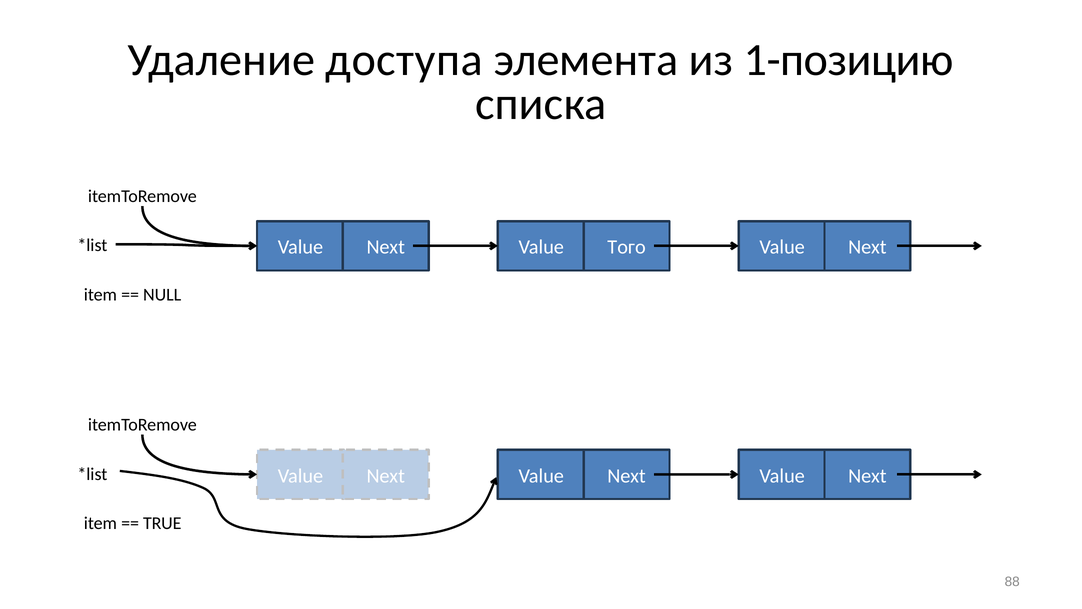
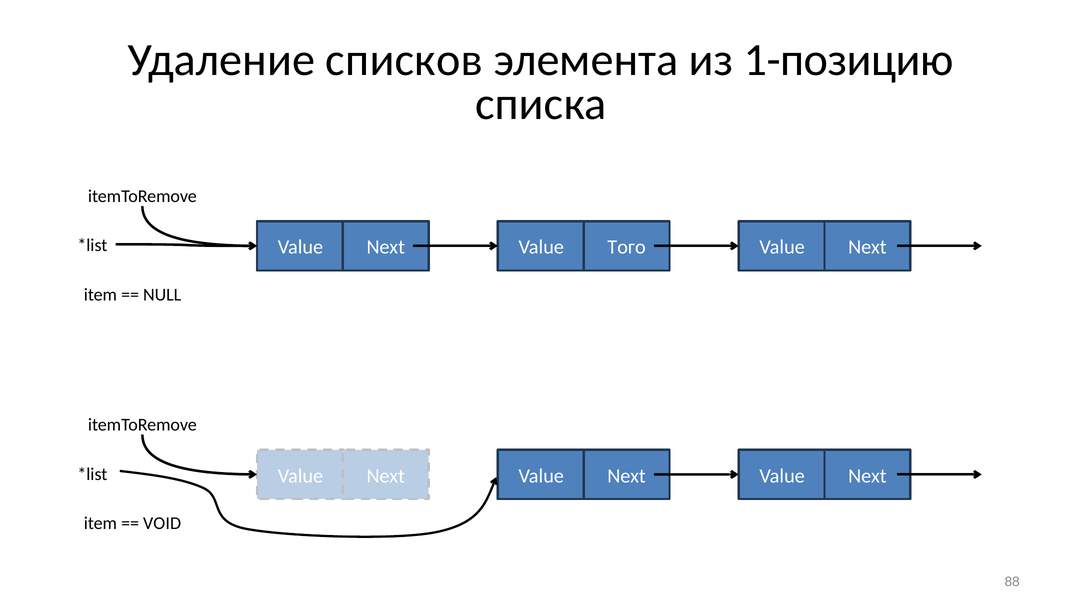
доступа: доступа -> списков
TRUE: TRUE -> VOID
